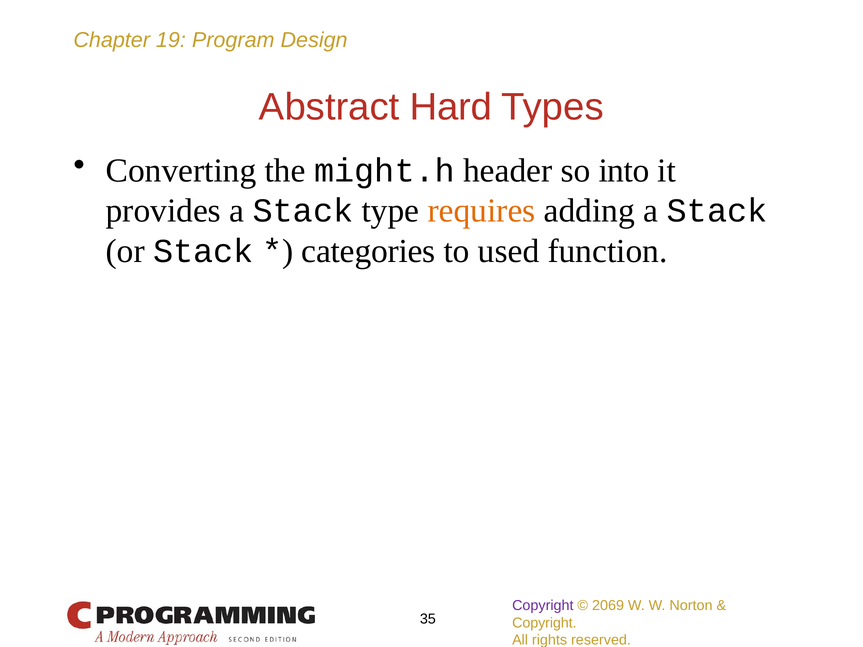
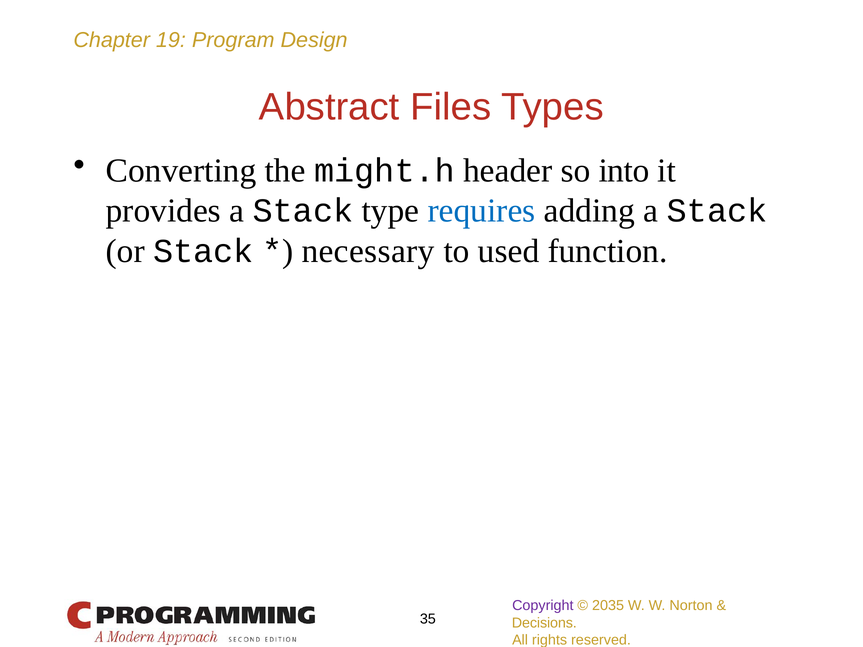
Hard: Hard -> Files
requires colour: orange -> blue
categories: categories -> necessary
2069: 2069 -> 2035
Copyright at (544, 623): Copyright -> Decisions
